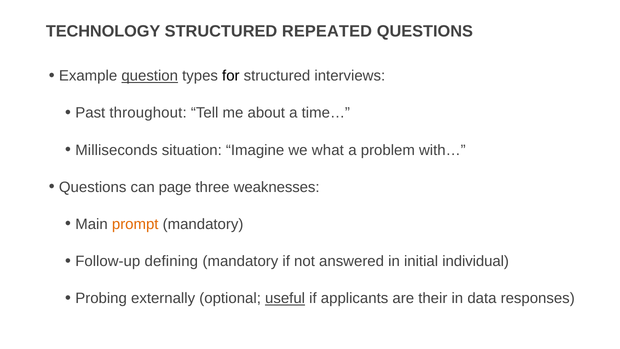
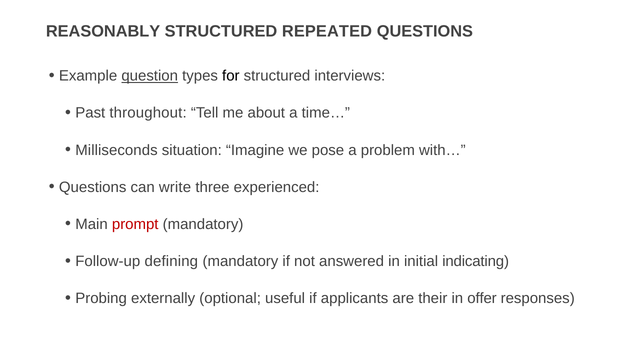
TECHNOLOGY: TECHNOLOGY -> REASONABLY
what: what -> pose
page: page -> write
weaknesses: weaknesses -> experienced
prompt colour: orange -> red
individual: individual -> indicating
useful underline: present -> none
data: data -> offer
